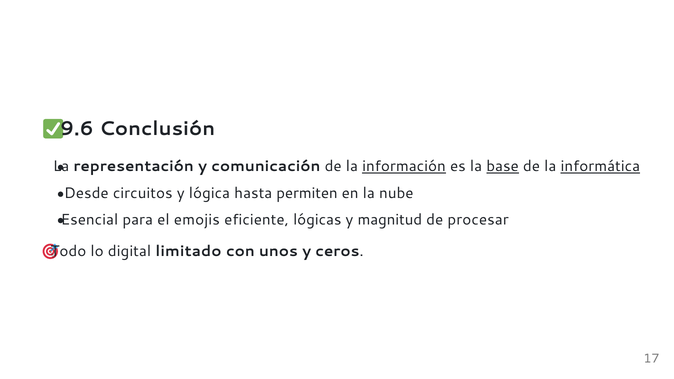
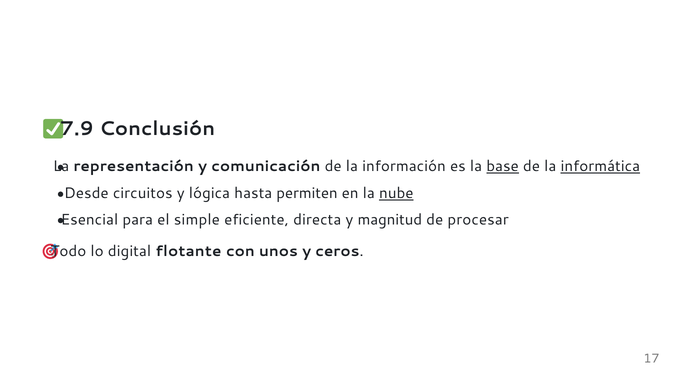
9.6: 9.6 -> 7.9
información underline: present -> none
nube underline: none -> present
emojis: emojis -> simple
lógicas: lógicas -> directa
limitado: limitado -> flotante
